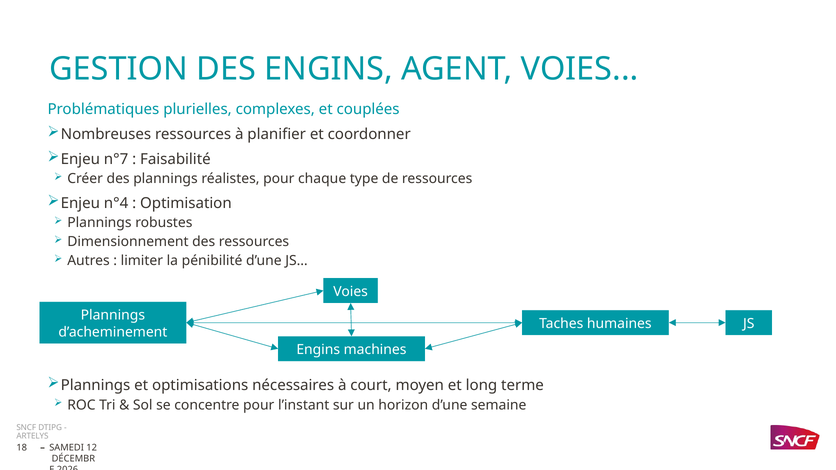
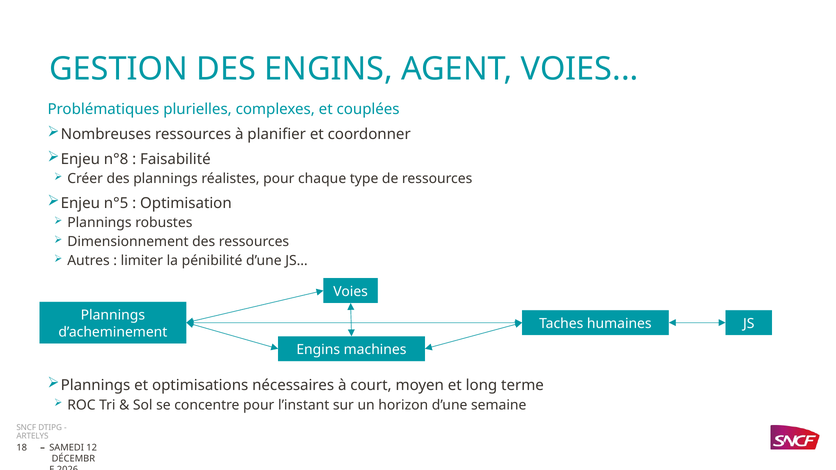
n°7: n°7 -> n°8
n°4: n°4 -> n°5
